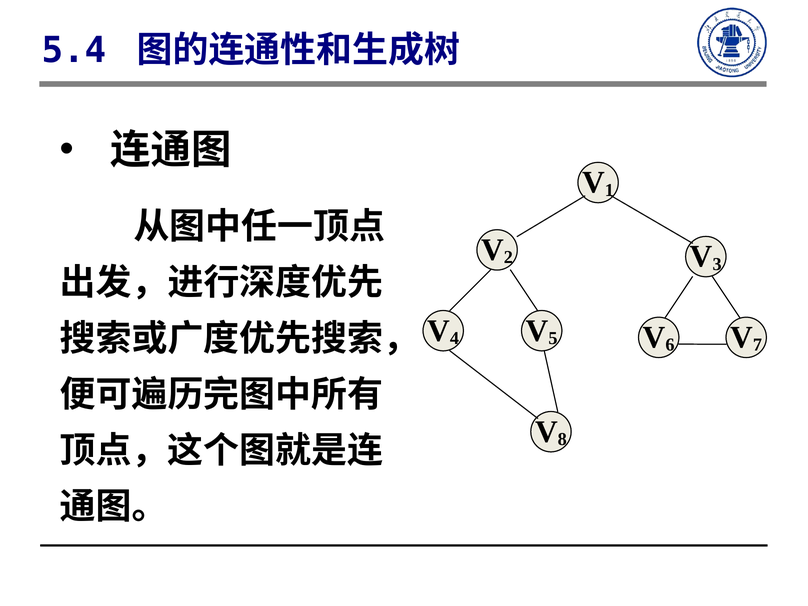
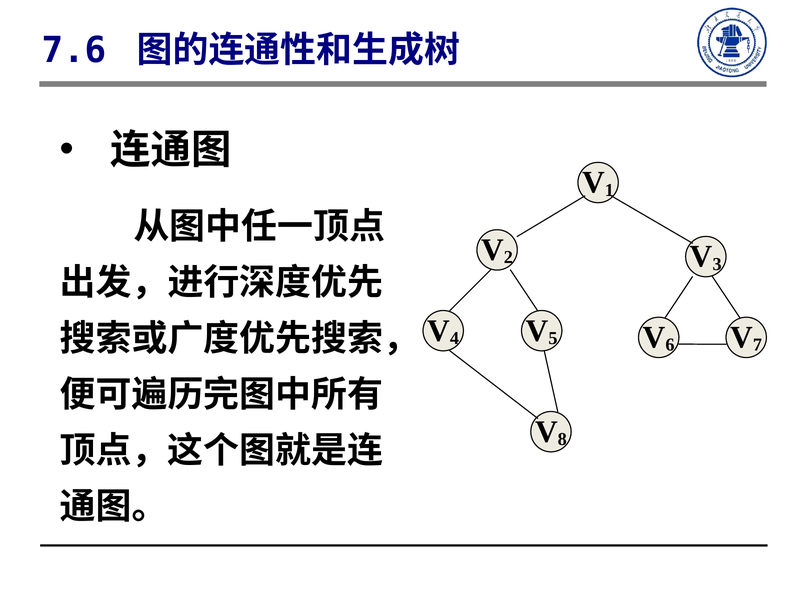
5.4: 5.4 -> 7.6
